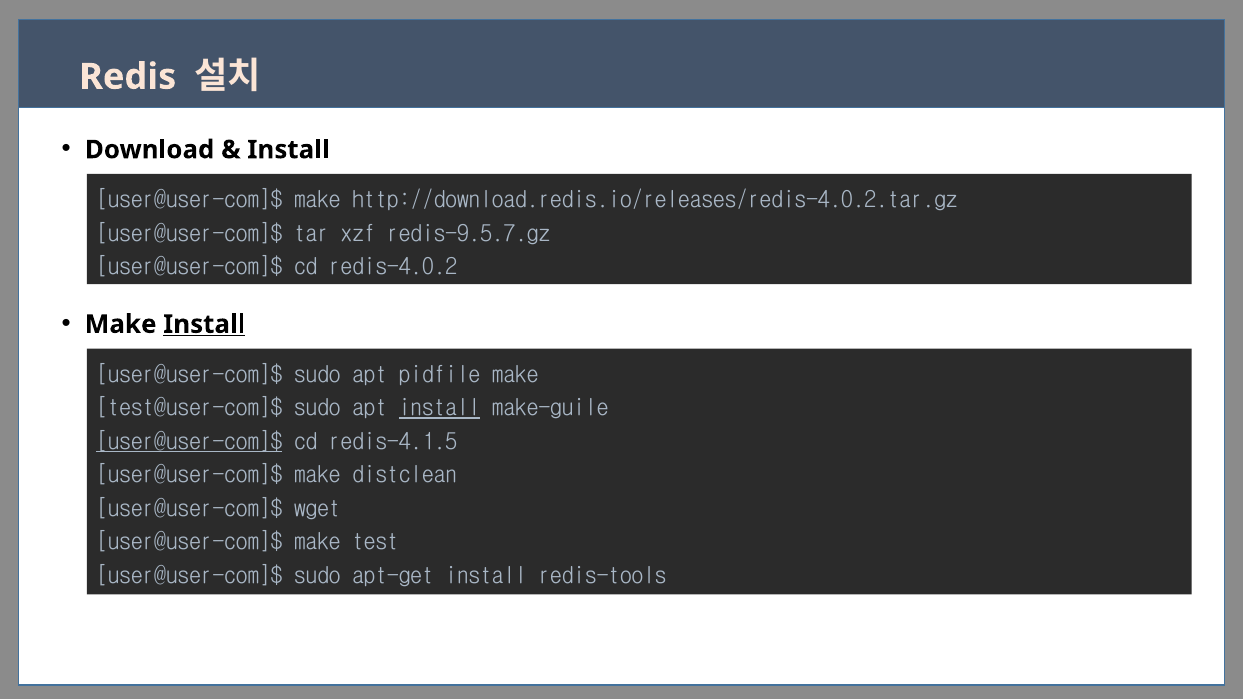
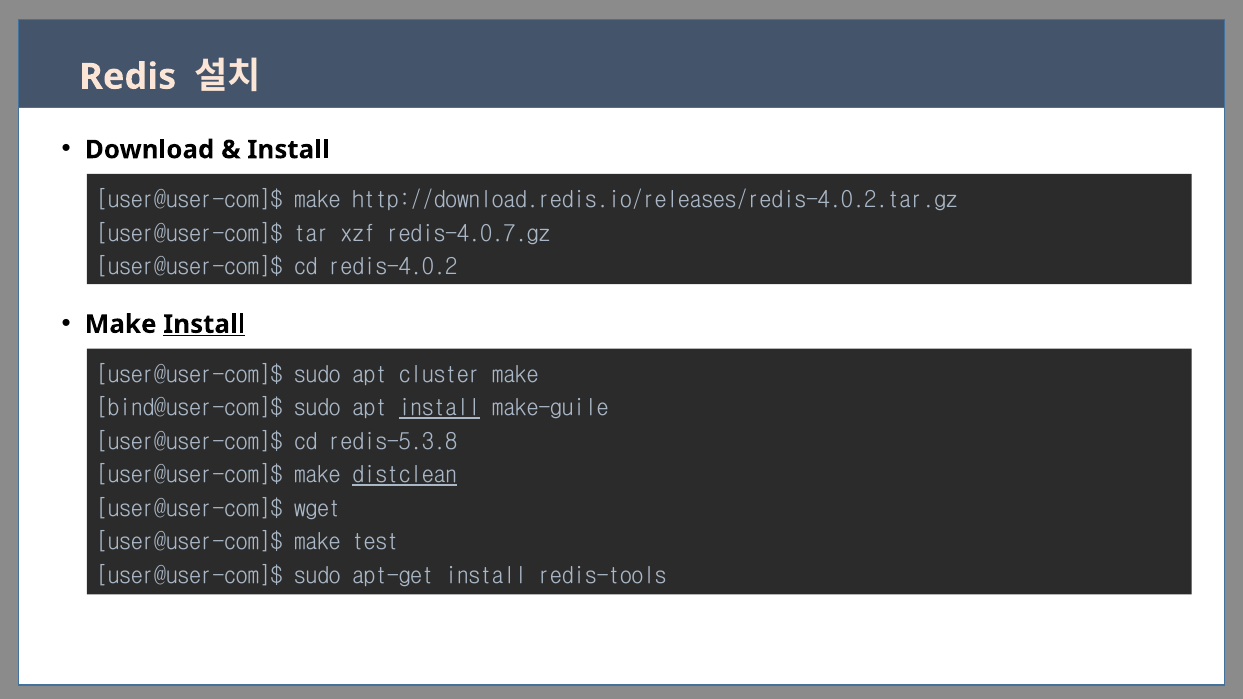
redis-9.5.7.gz: redis-9.5.7.gz -> redis-4.0.7.gz
pidfile: pidfile -> cluster
test@user-com]$: test@user-com]$ -> bind@user-com]$
user@user-com]$ at (189, 442) underline: present -> none
redis-4.1.5: redis-4.1.5 -> redis-5.3.8
distclean underline: none -> present
